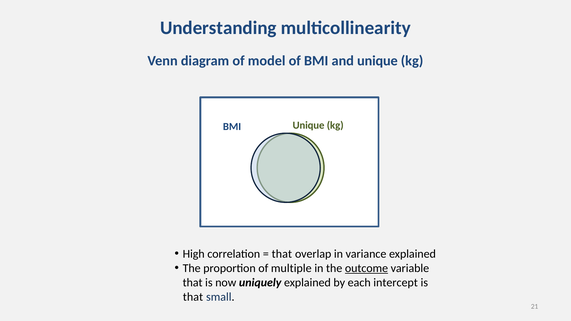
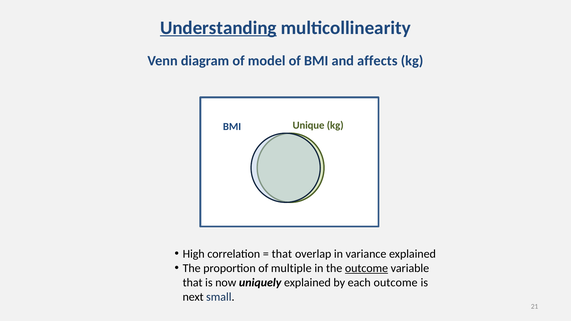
Understanding underline: none -> present
and unique: unique -> affects
each intercept: intercept -> outcome
that at (193, 297): that -> next
